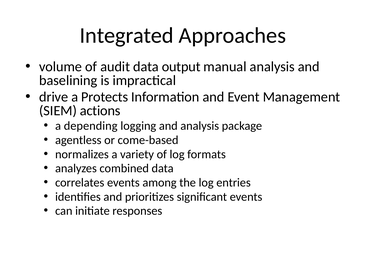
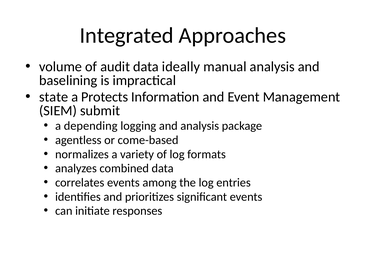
output: output -> ideally
drive: drive -> state
actions: actions -> submit
